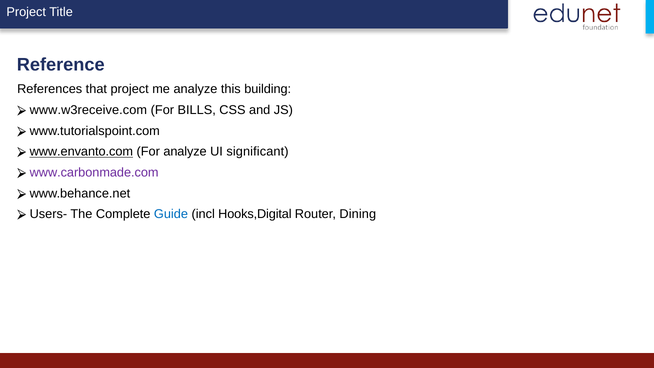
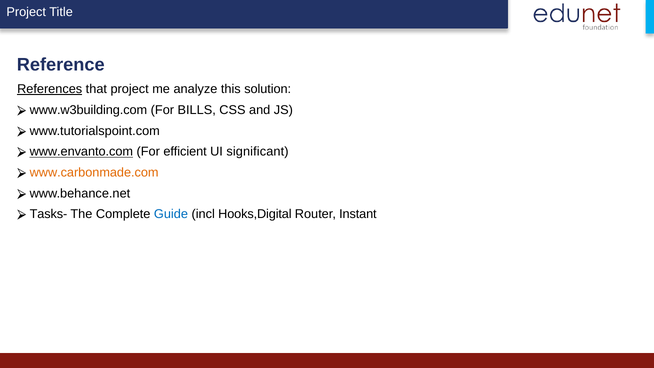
References underline: none -> present
building: building -> solution
www.w3receive.com: www.w3receive.com -> www.w3building.com
For analyze: analyze -> efficient
www.carbonmade.com colour: purple -> orange
Users-: Users- -> Tasks-
Dining: Dining -> Instant
